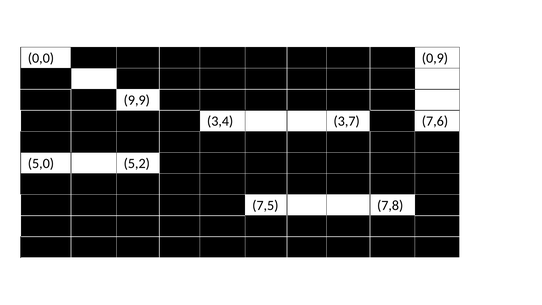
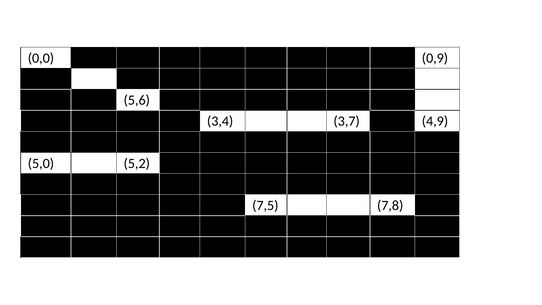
9,9: 9,9 -> 5,6
7,6: 7,6 -> 4,9
